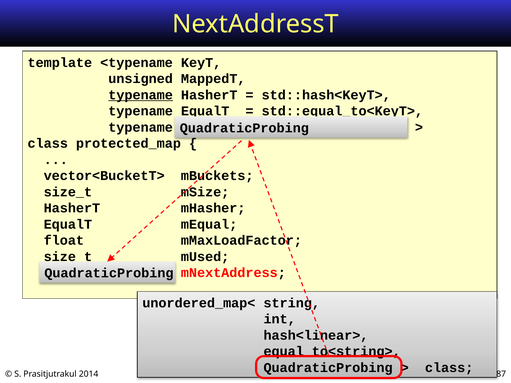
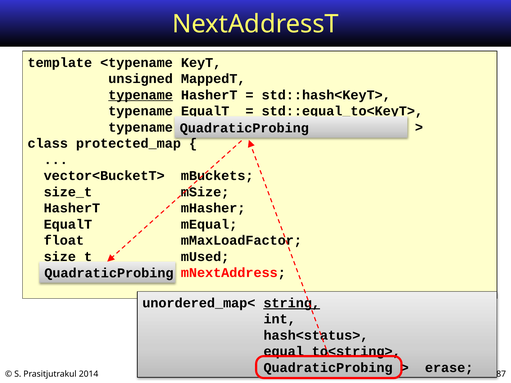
string underline: none -> present
hash<linear>: hash<linear> -> hash<status>
class at (449, 368): class -> erase
